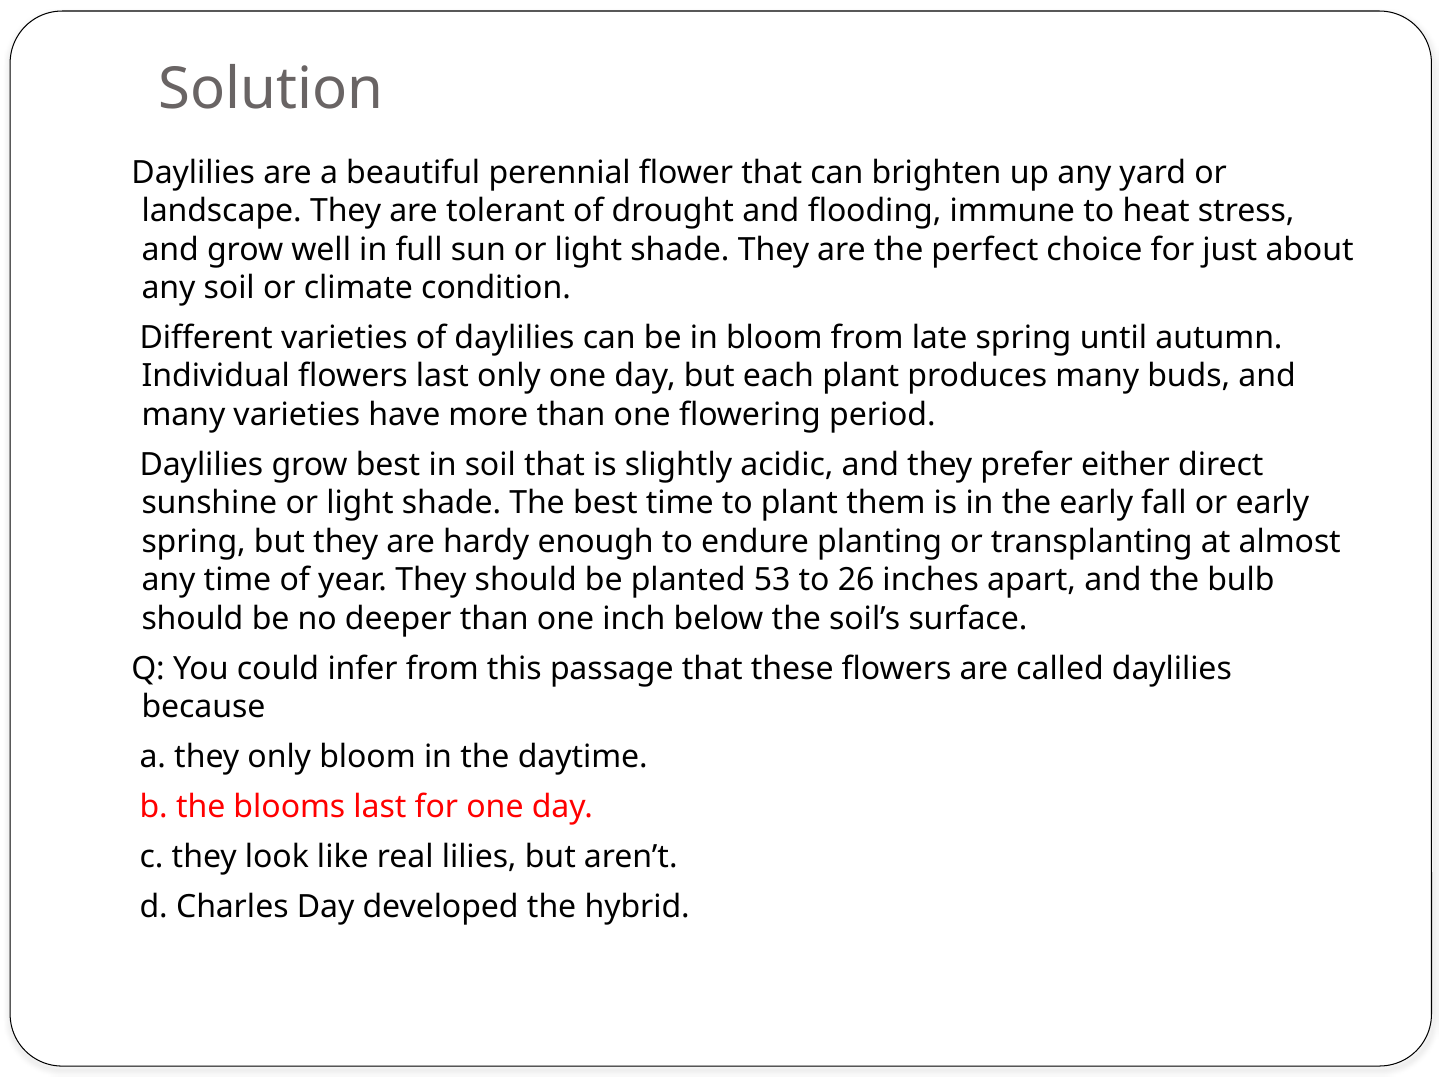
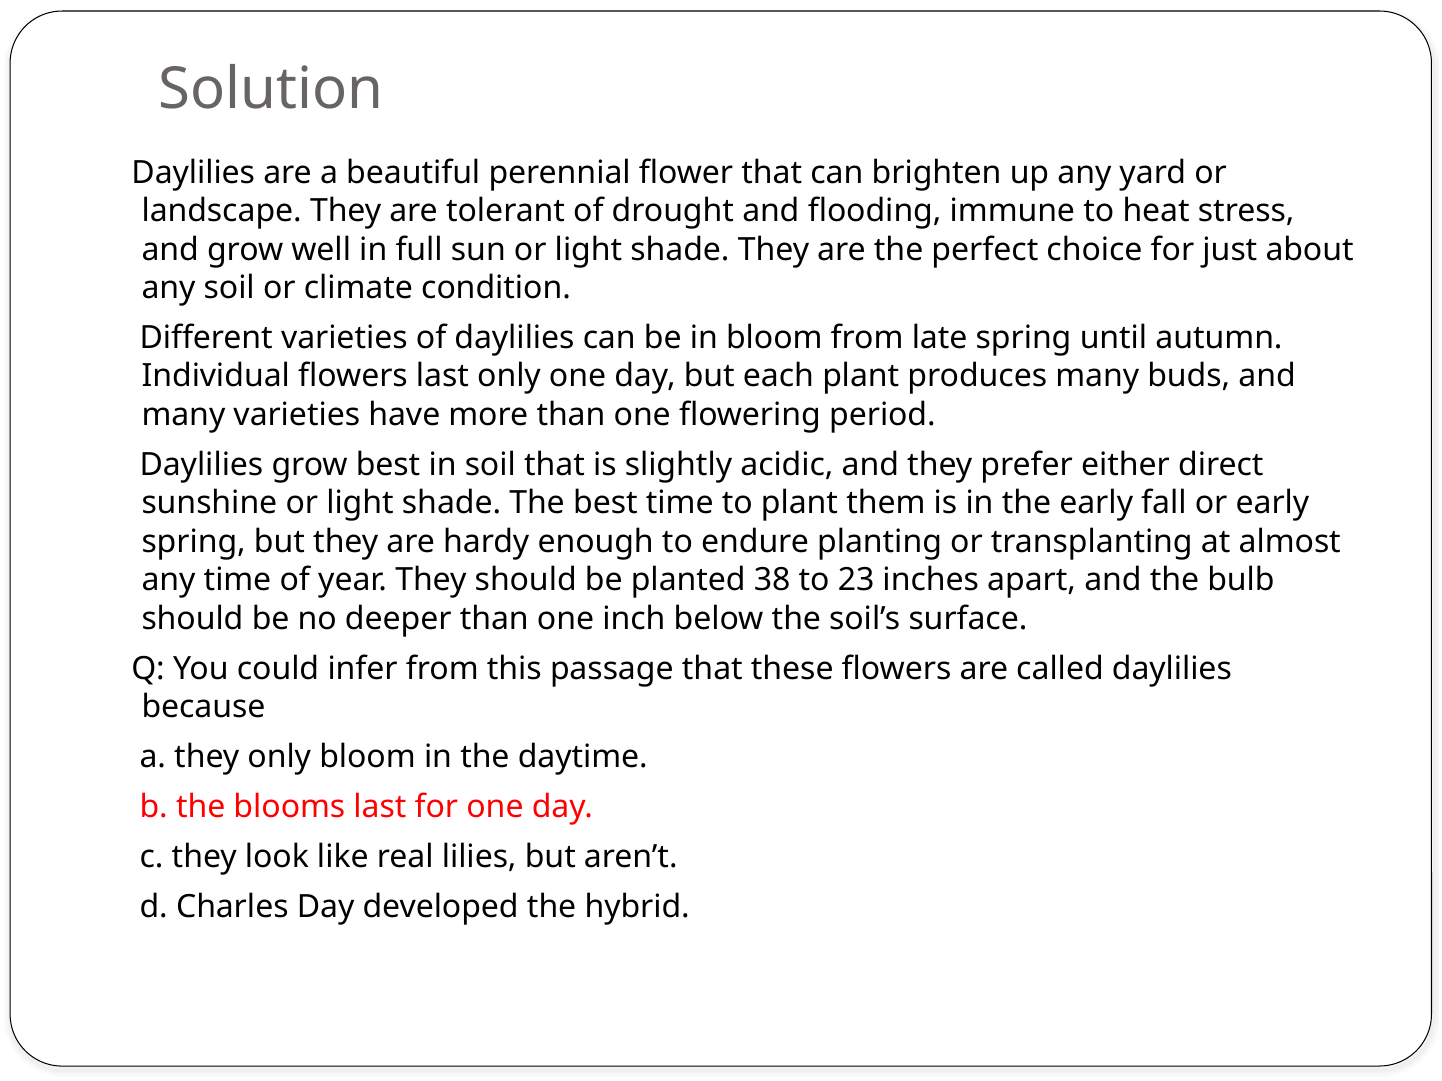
53: 53 -> 38
26: 26 -> 23
